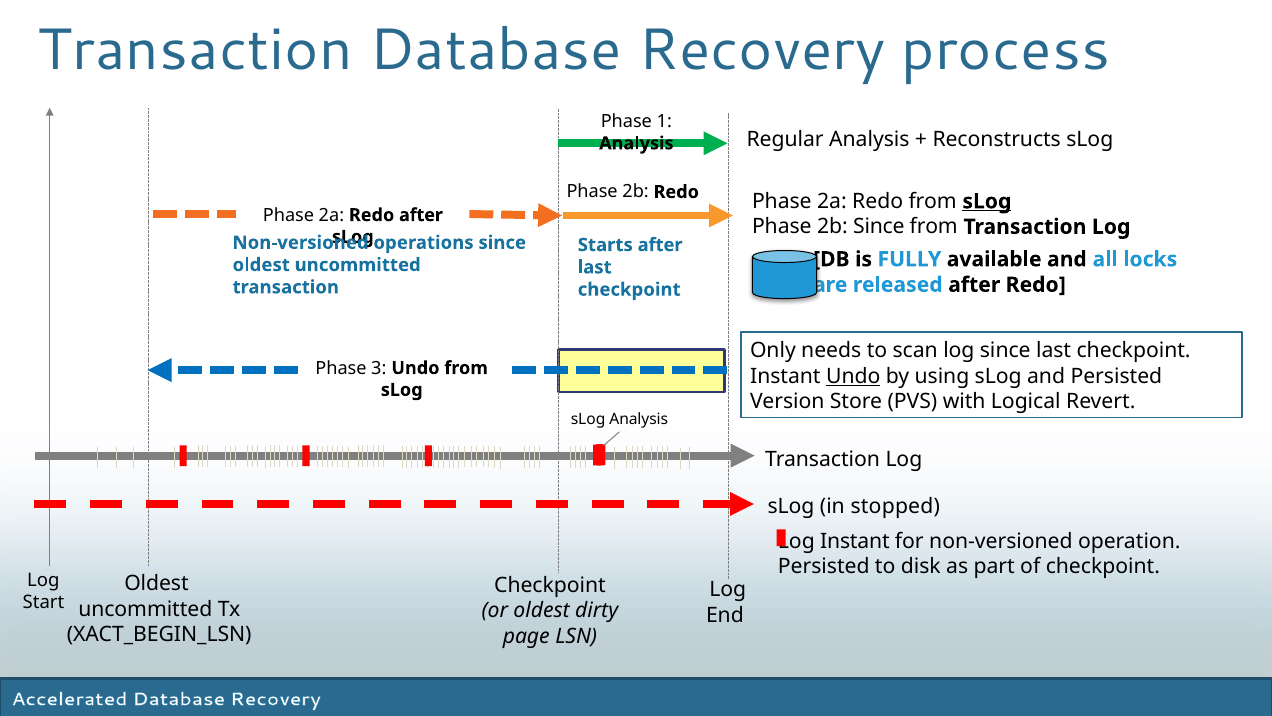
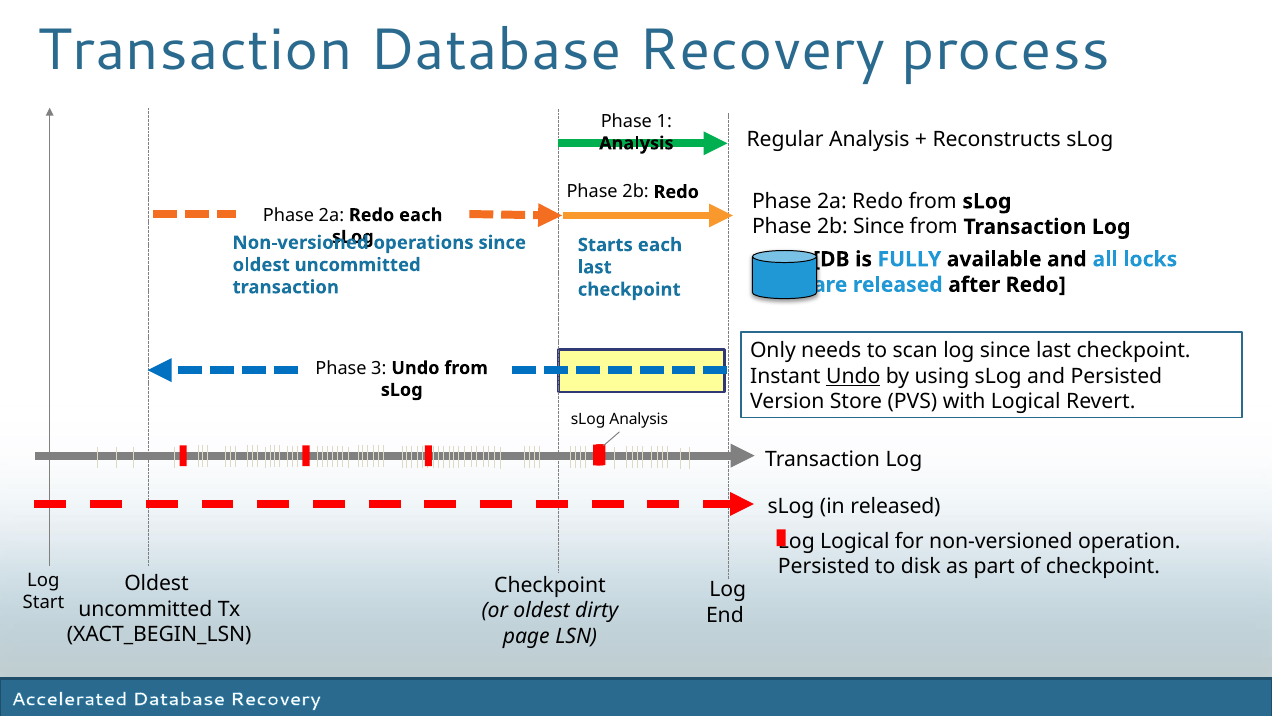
sLog at (987, 201) underline: present -> none
Redo after: after -> each
Starts after: after -> each
in stopped: stopped -> released
Instant at (855, 541): Instant -> Logical
